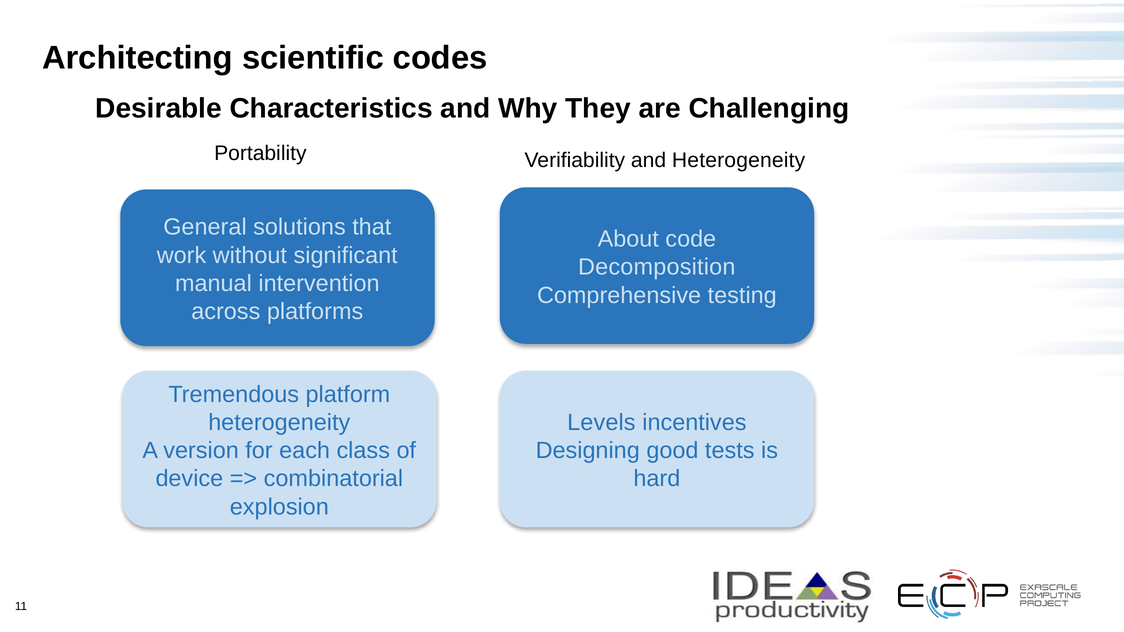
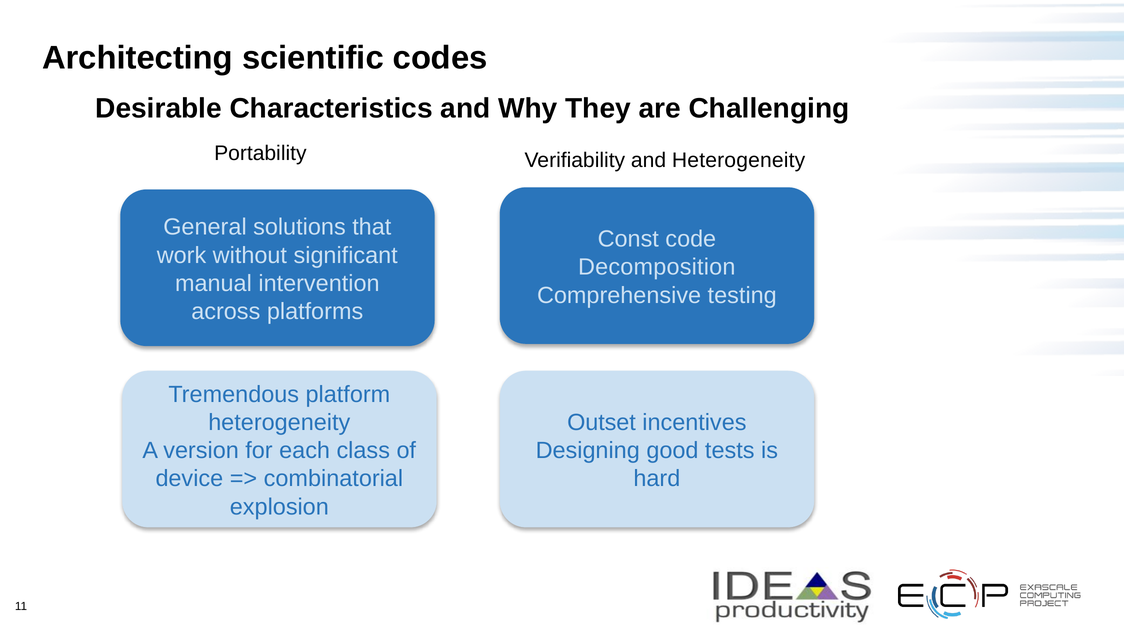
About: About -> Const
Levels: Levels -> Outset
